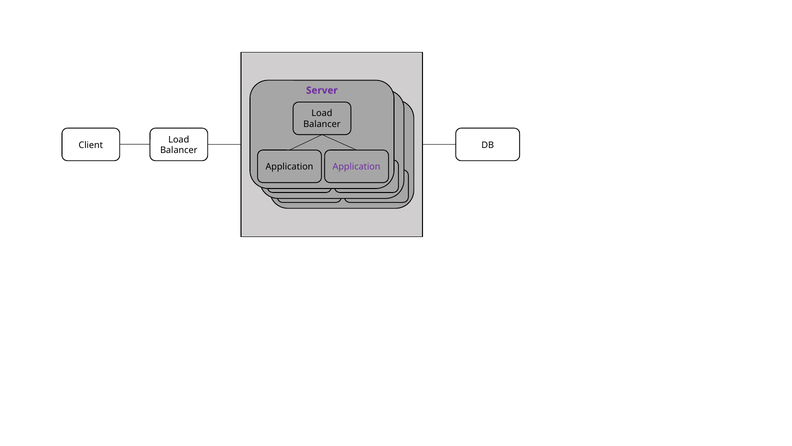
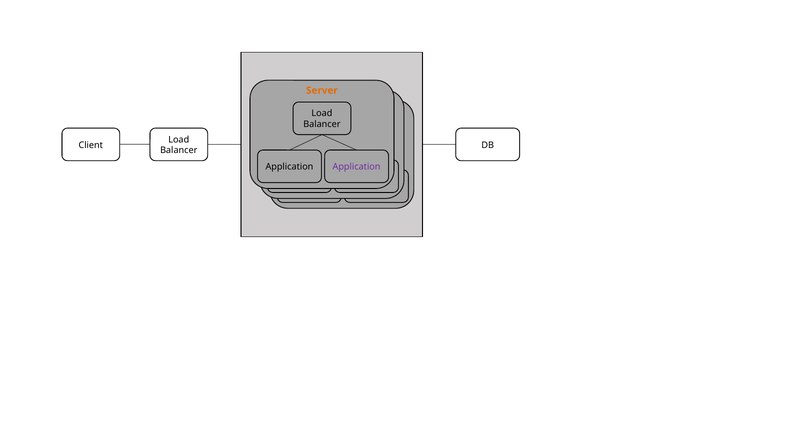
Server at (322, 90) colour: purple -> orange
